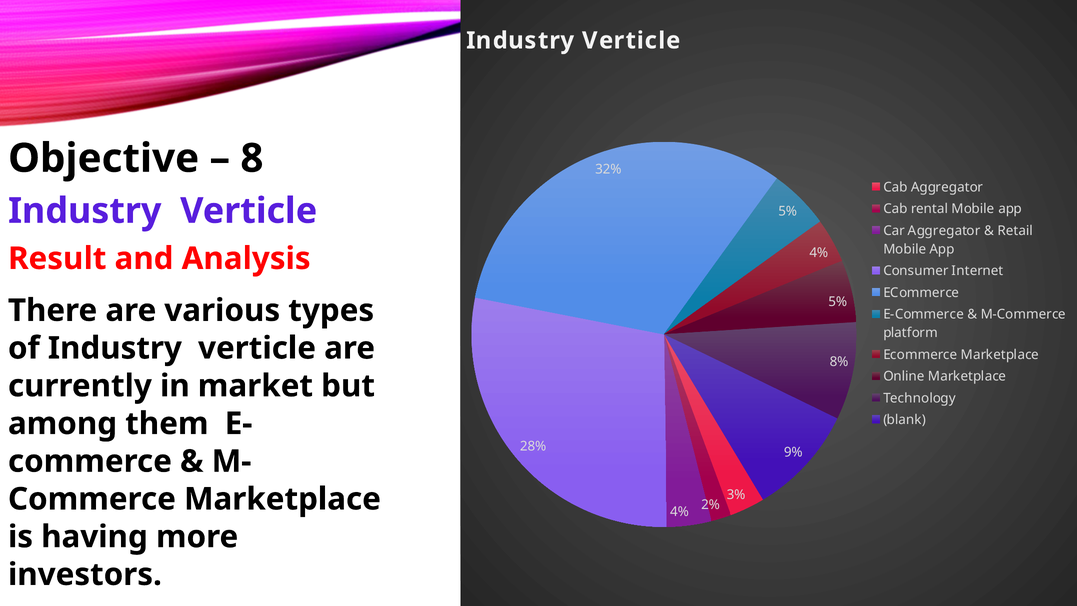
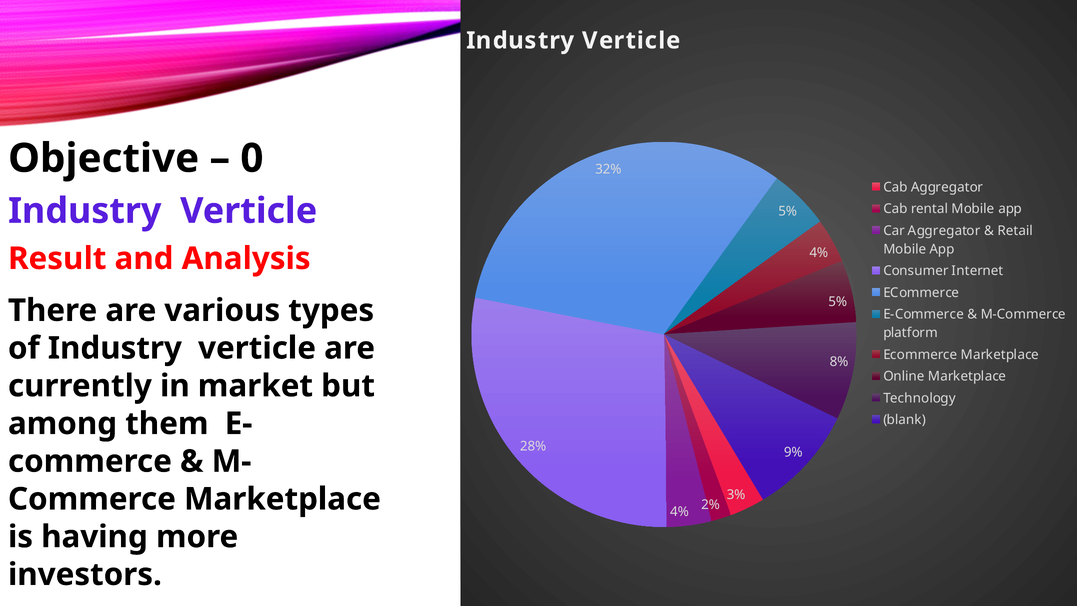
8: 8 -> 0
